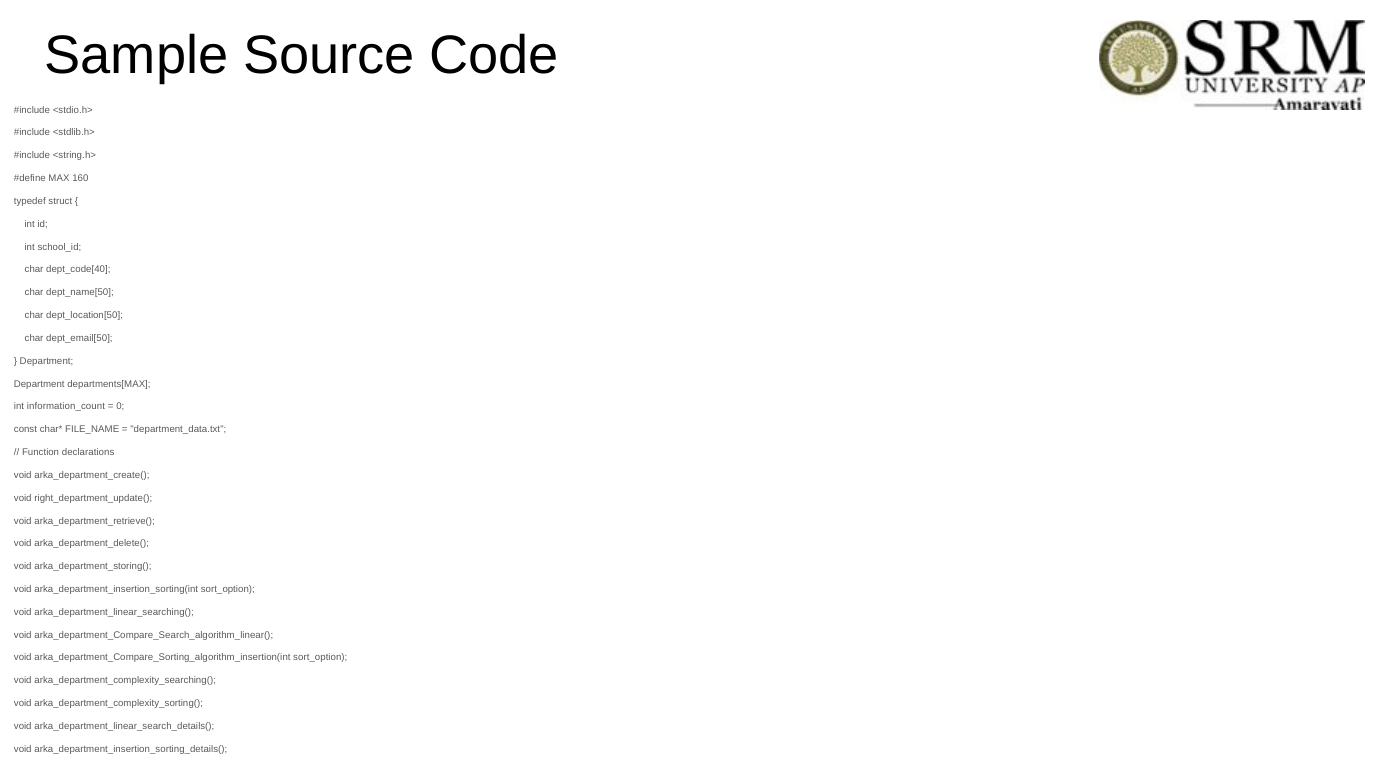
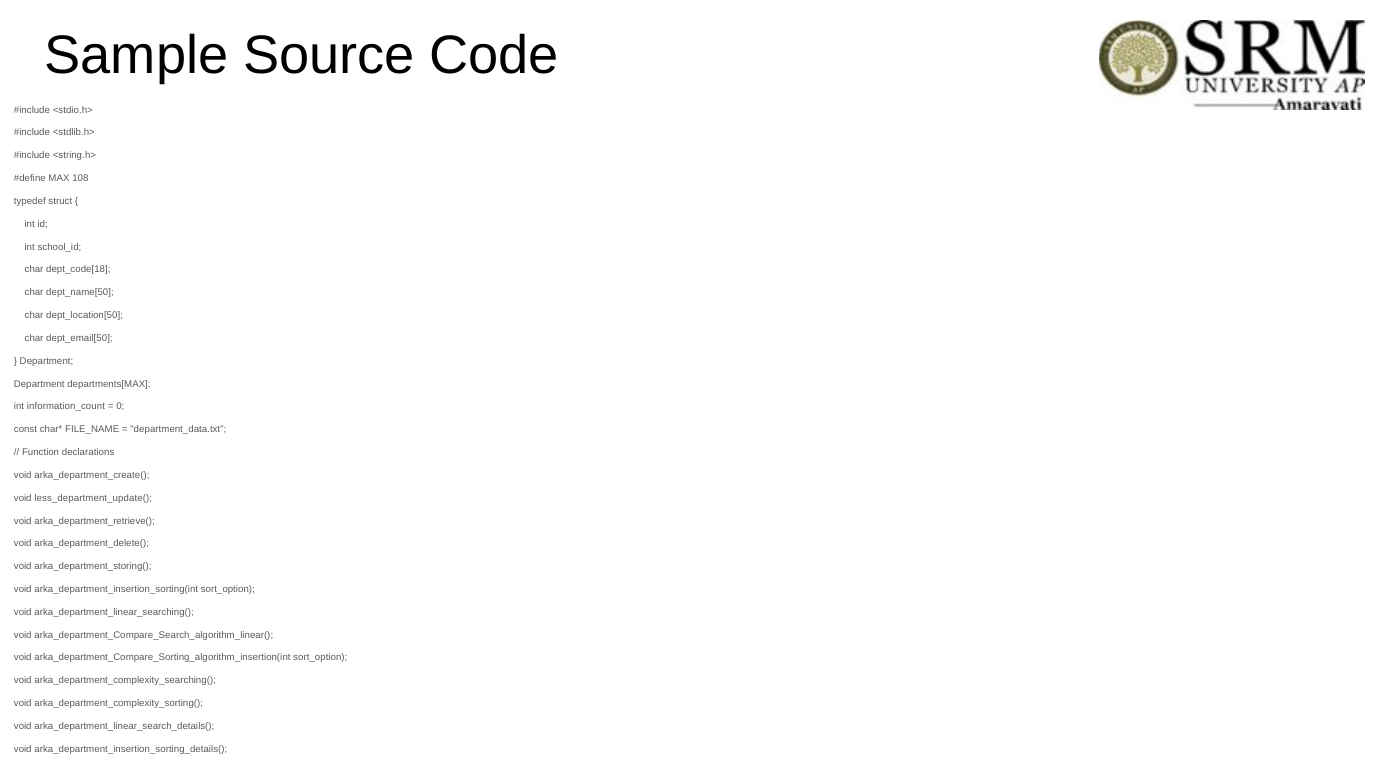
160: 160 -> 108
dept_code[40: dept_code[40 -> dept_code[18
right_department_update(: right_department_update( -> less_department_update(
